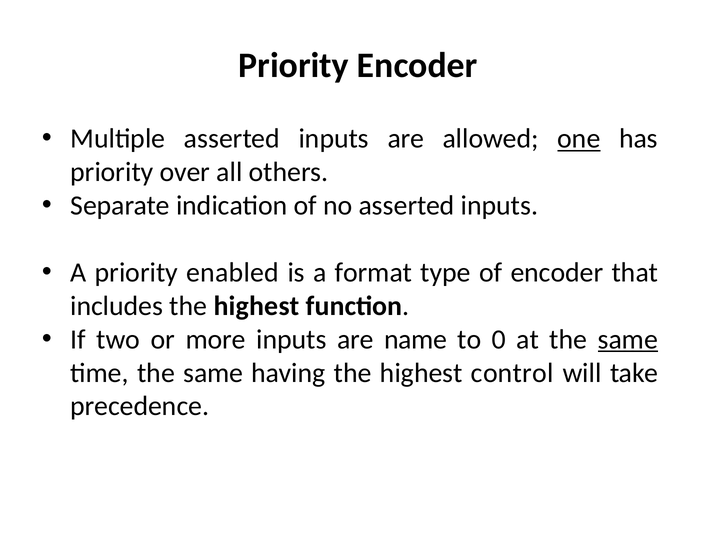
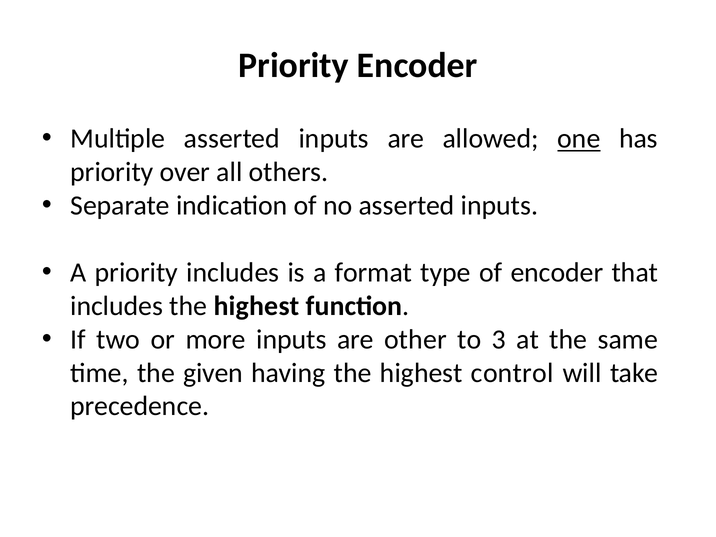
priority enabled: enabled -> includes
name: name -> other
0: 0 -> 3
same at (628, 339) underline: present -> none
time the same: same -> given
